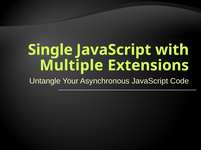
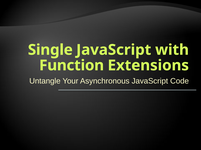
Multiple: Multiple -> Function
